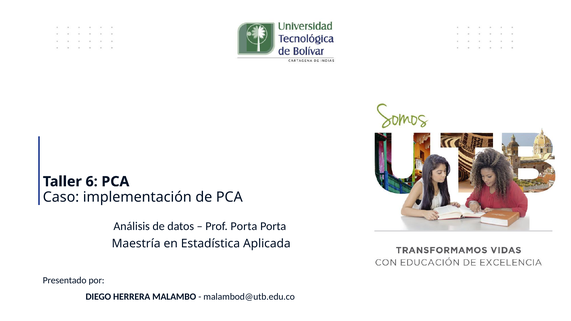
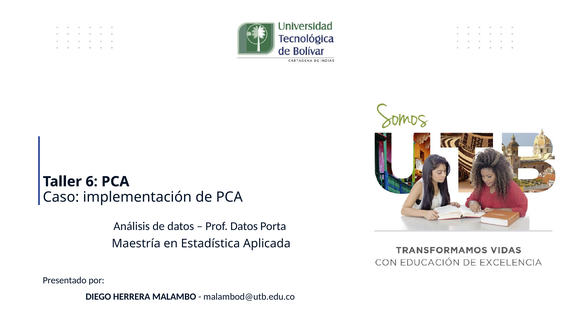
Prof Porta: Porta -> Datos
